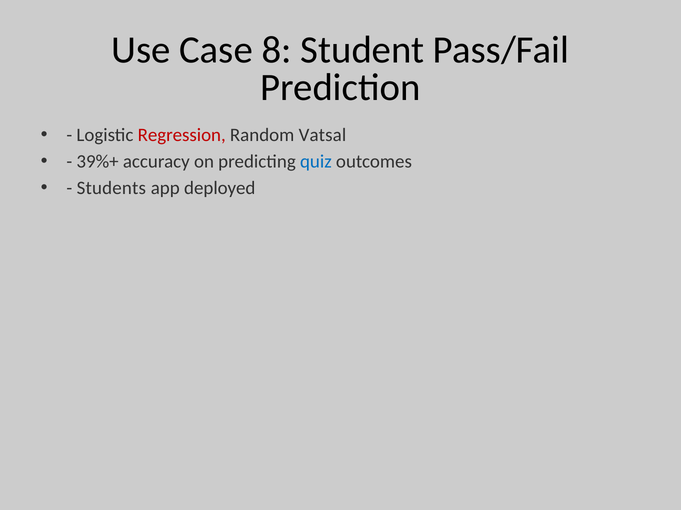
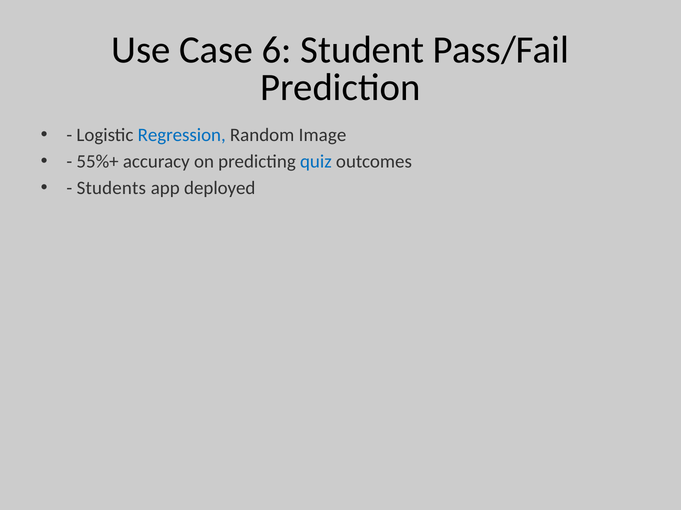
8: 8 -> 6
Regression colour: red -> blue
Vatsal: Vatsal -> Image
39%+: 39%+ -> 55%+
